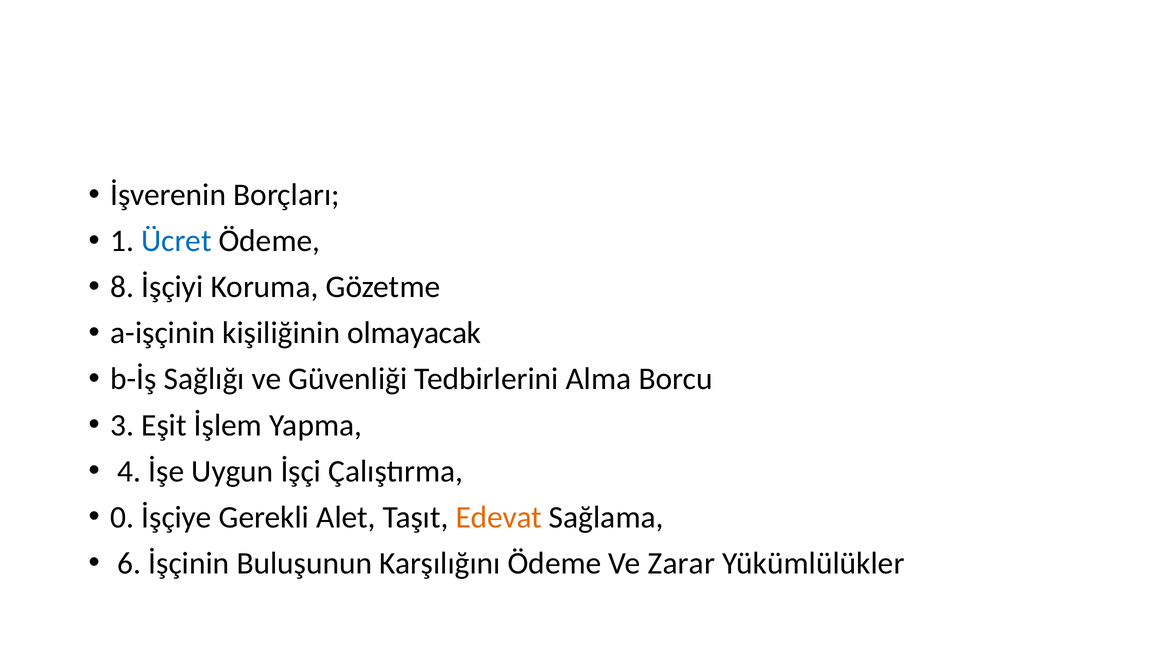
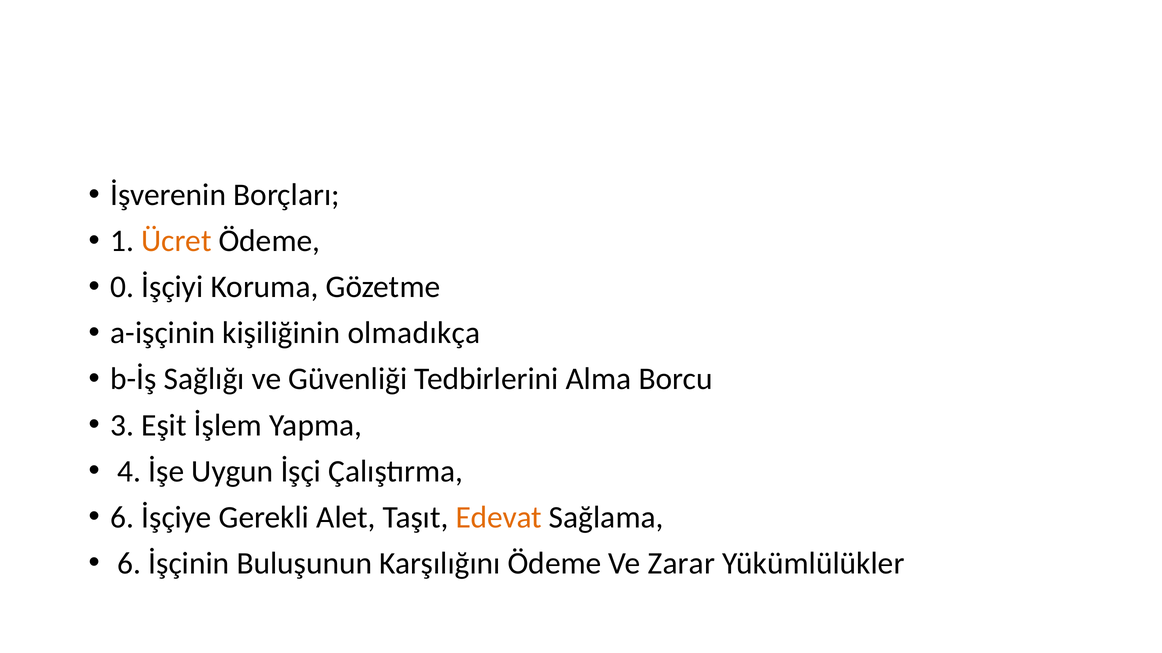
Ücret colour: blue -> orange
8: 8 -> 0
olmayacak: olmayacak -> olmadıkça
0 at (122, 518): 0 -> 6
